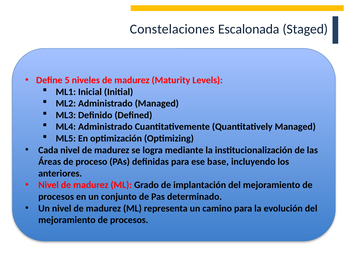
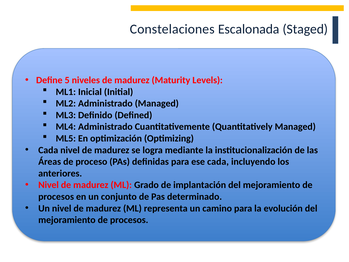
ese base: base -> cada
